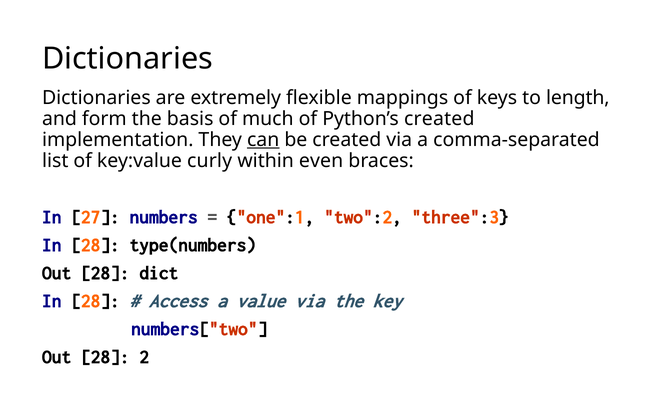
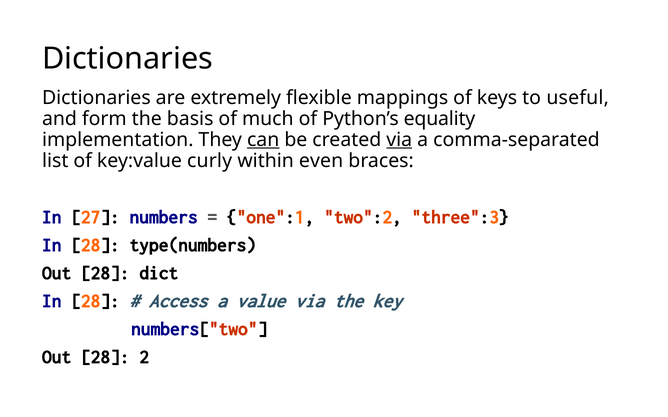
length: length -> useful
Python’s created: created -> equality
via at (399, 140) underline: none -> present
